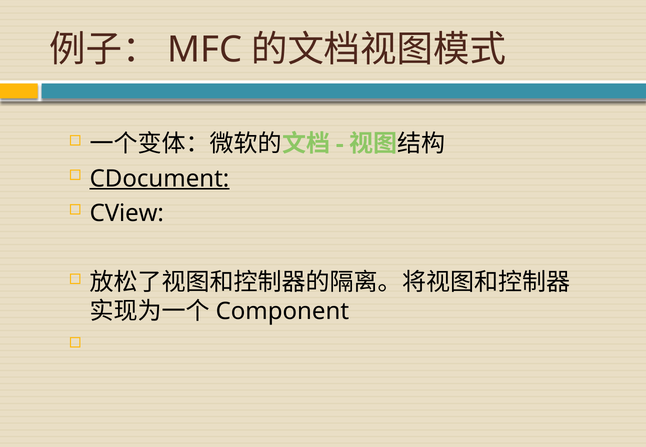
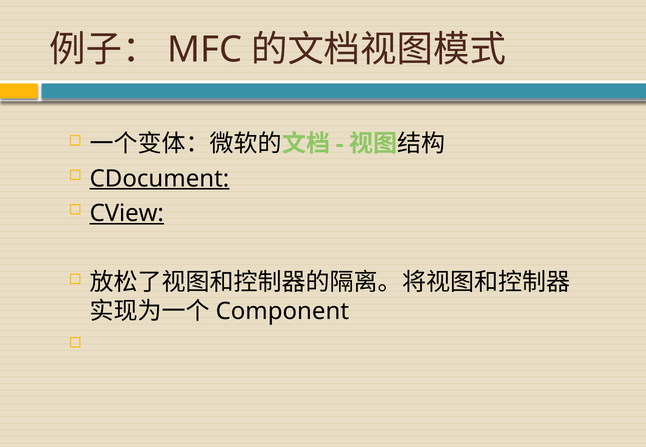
CView underline: none -> present
